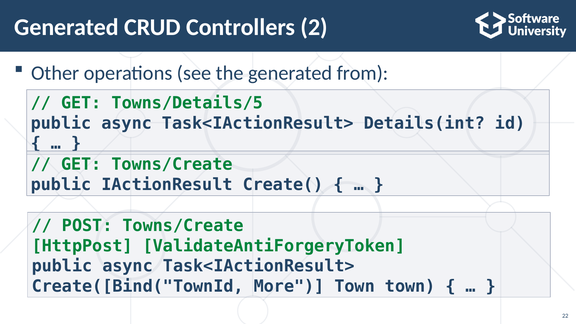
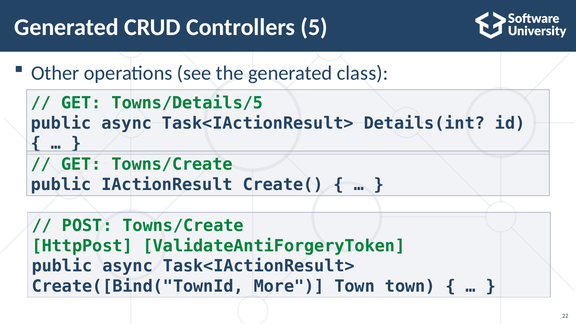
2: 2 -> 5
from: from -> class
